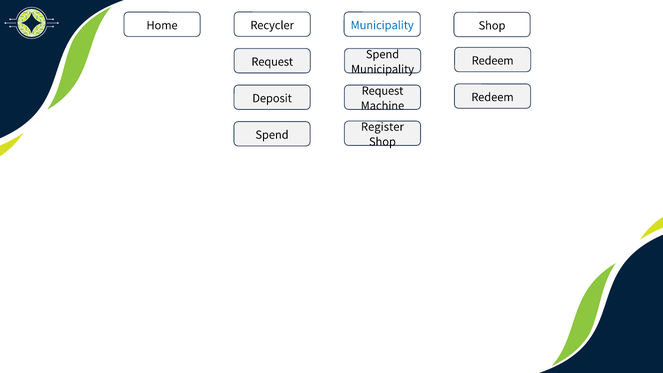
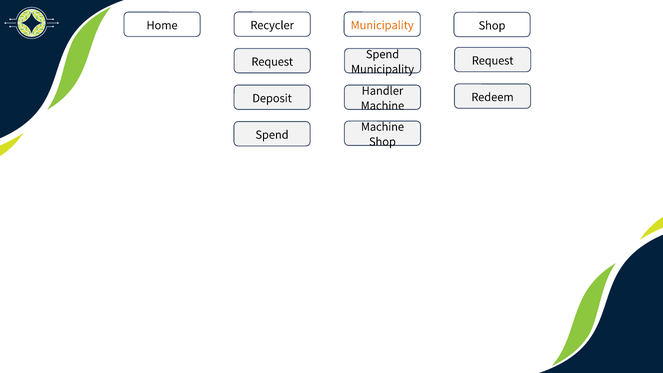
Municipality at (382, 25) colour: blue -> orange
Redeem at (493, 60): Redeem -> Request
Request at (382, 91): Request -> Handler
Register at (382, 127): Register -> Machine
